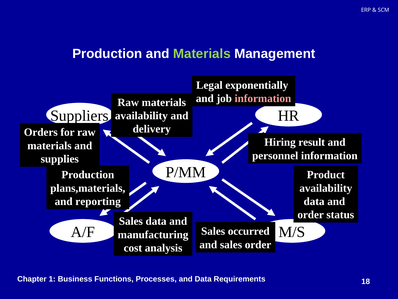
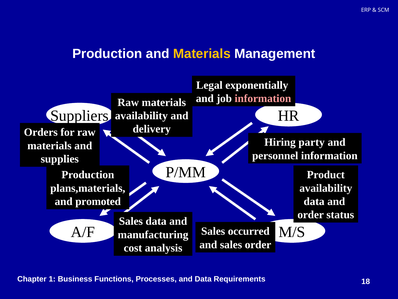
Materials at (202, 54) colour: light green -> yellow
result: result -> party
reporting: reporting -> promoted
